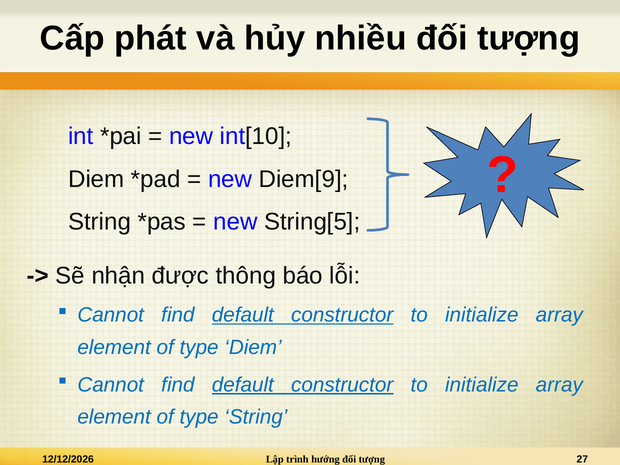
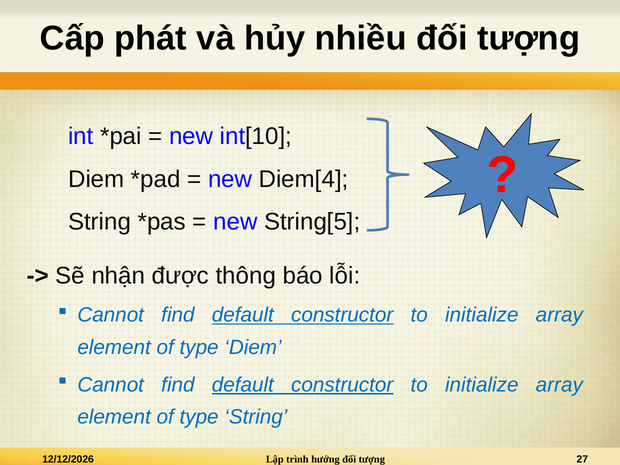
Diem[9: Diem[9 -> Diem[4
